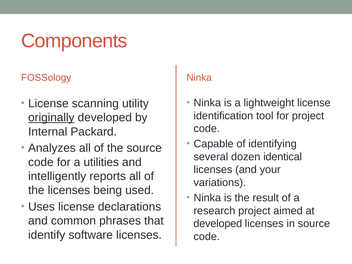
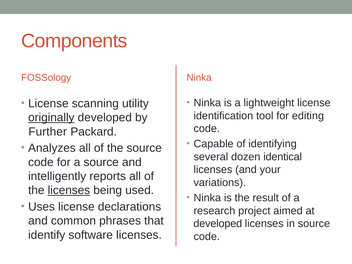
for project: project -> editing
Internal: Internal -> Further
a utilities: utilities -> source
licenses at (69, 190) underline: none -> present
